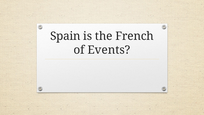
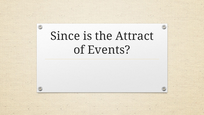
Spain: Spain -> Since
French: French -> Attract
